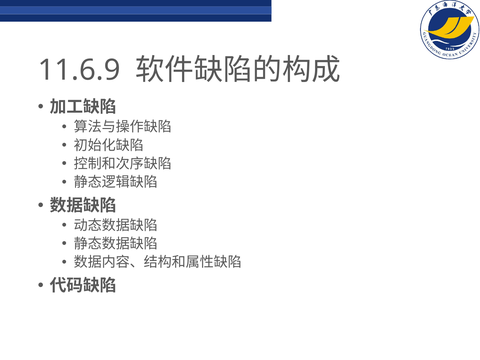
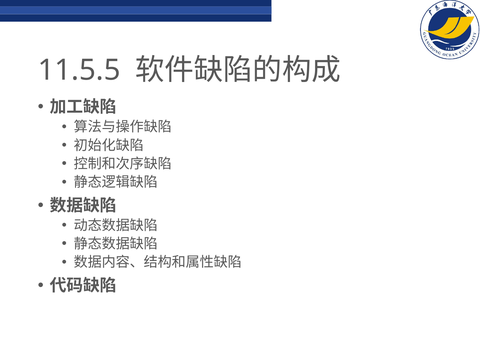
11.6.9: 11.6.9 -> 11.5.5
